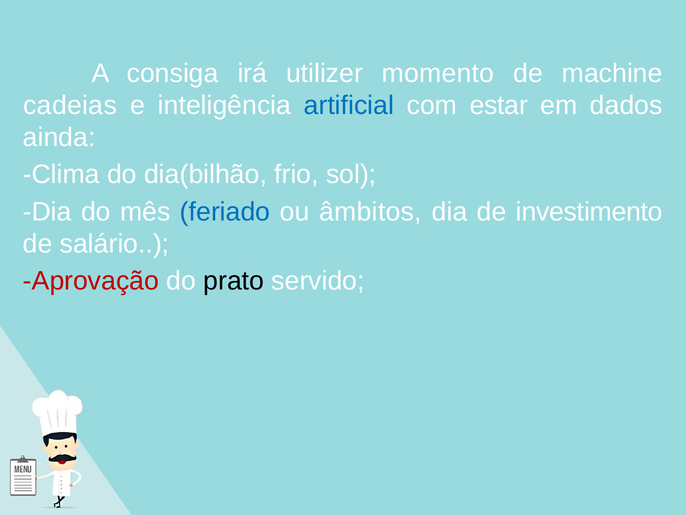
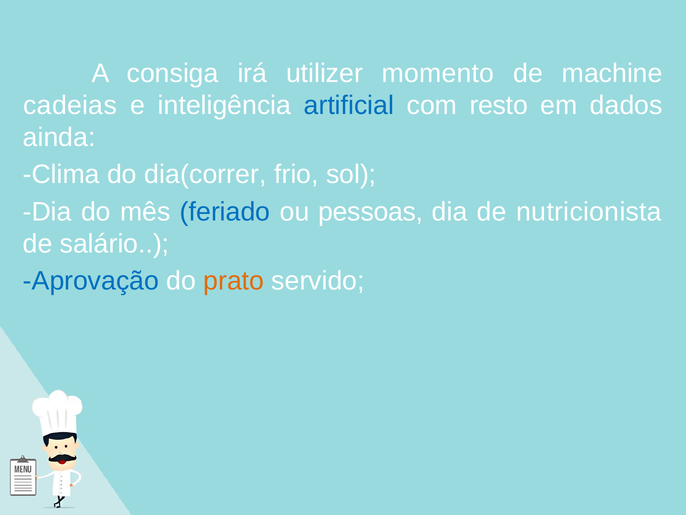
estar: estar -> resto
dia(bilhão: dia(bilhão -> dia(correr
âmbitos: âmbitos -> pessoas
investimento: investimento -> nutricionista
Aprovação colour: red -> blue
prato colour: black -> orange
